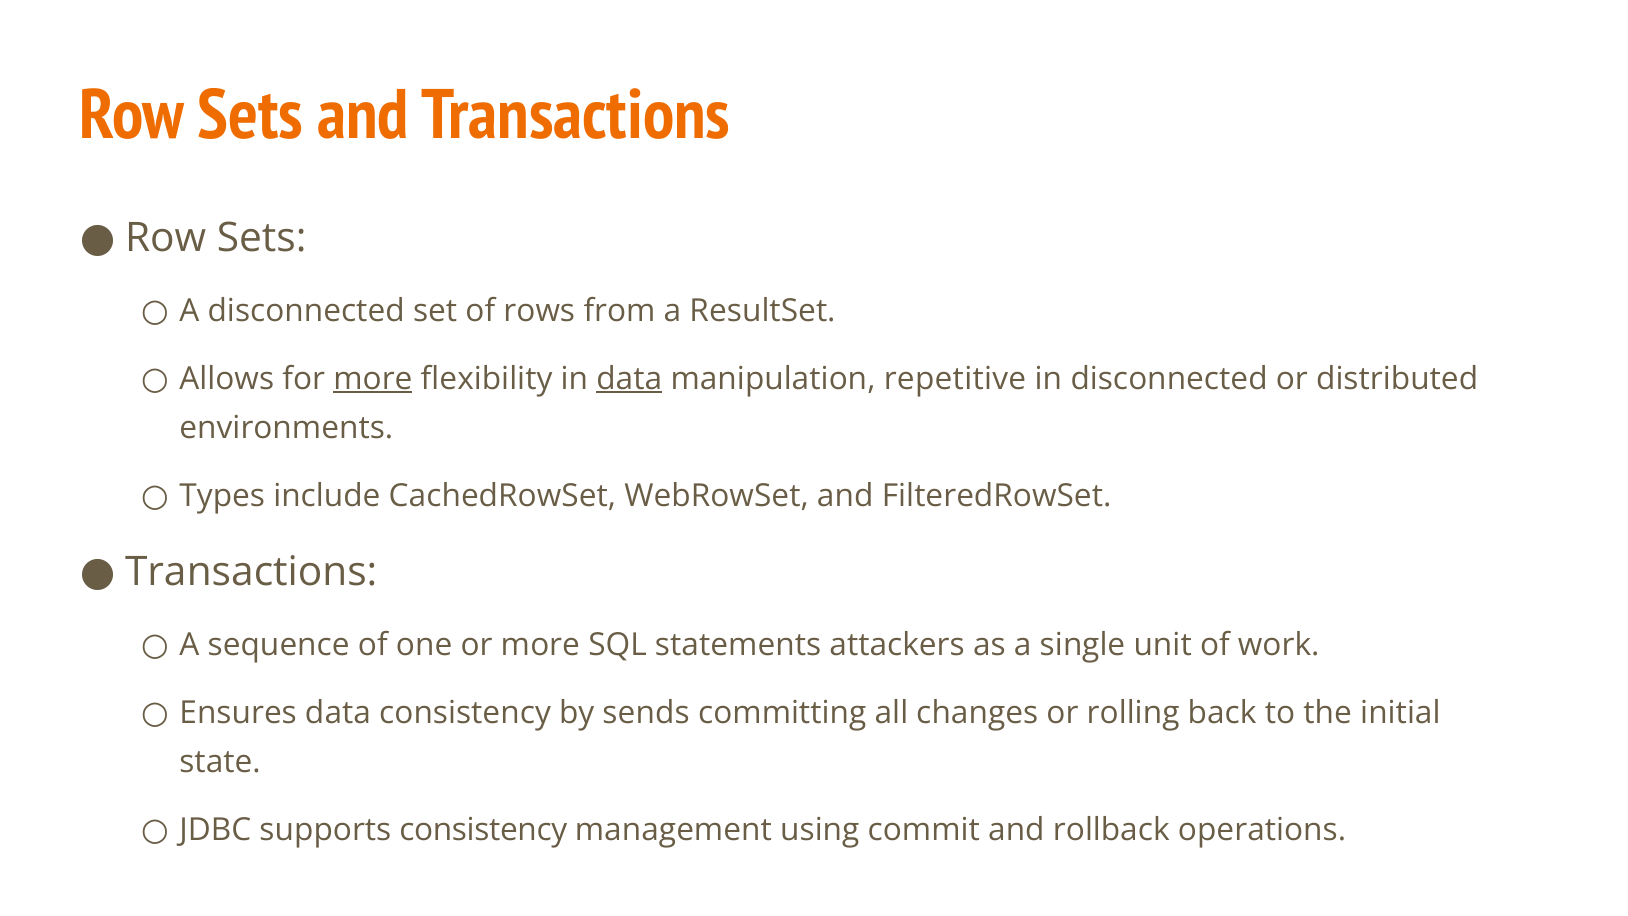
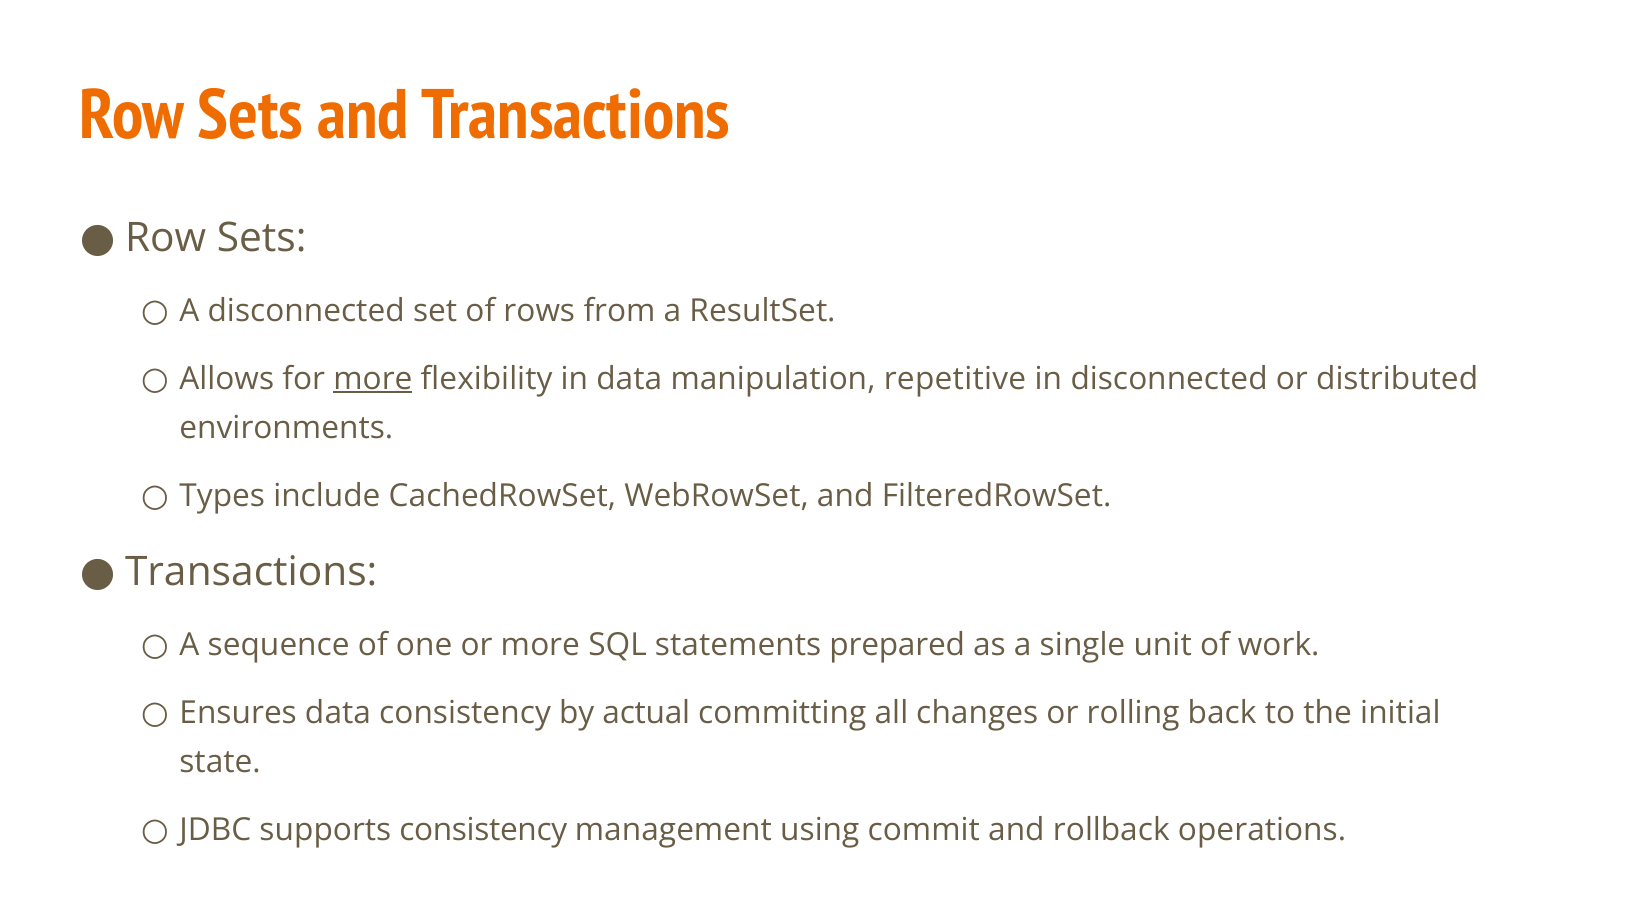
data at (629, 379) underline: present -> none
attackers: attackers -> prepared
sends: sends -> actual
